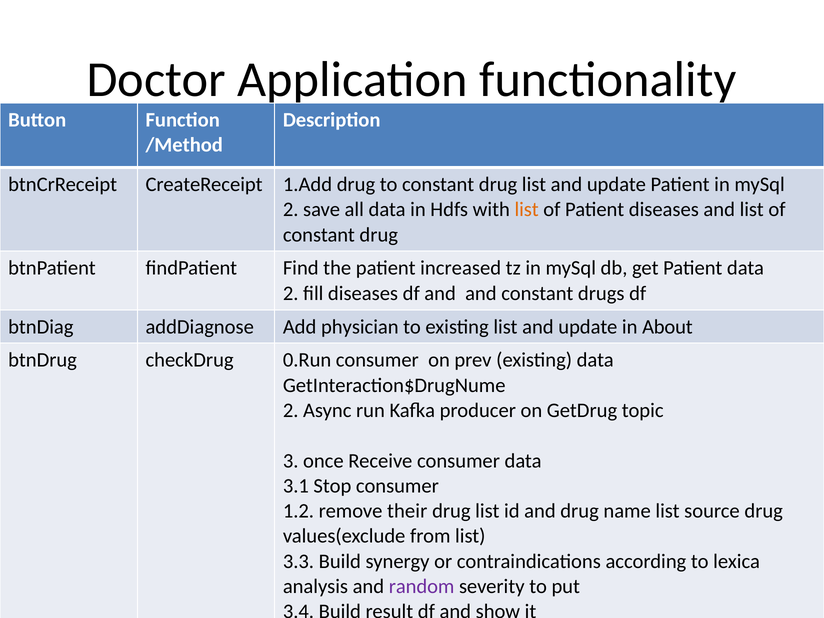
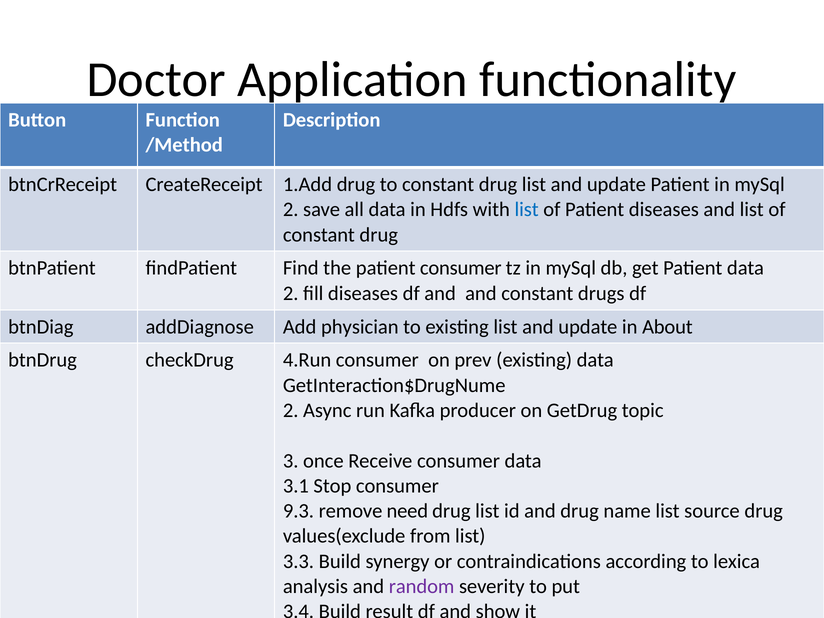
list at (527, 210) colour: orange -> blue
patient increased: increased -> consumer
0.Run: 0.Run -> 4.Run
1.2: 1.2 -> 9.3
their: their -> need
